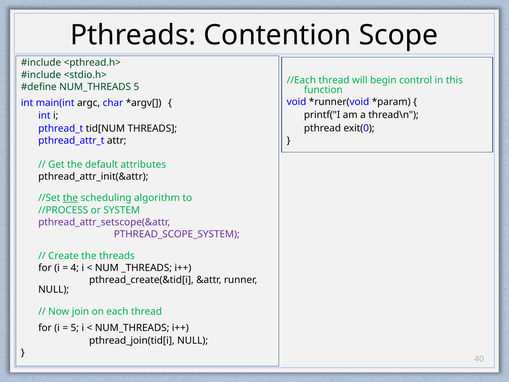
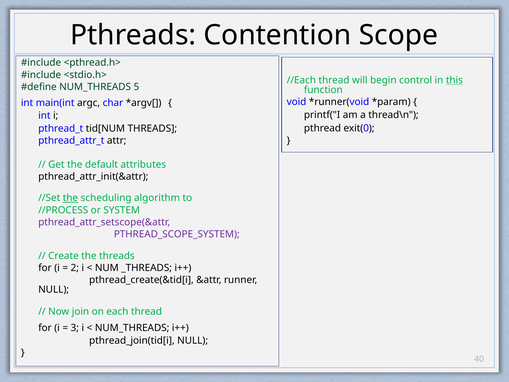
this underline: none -> present
4: 4 -> 2
5 at (75, 328): 5 -> 3
